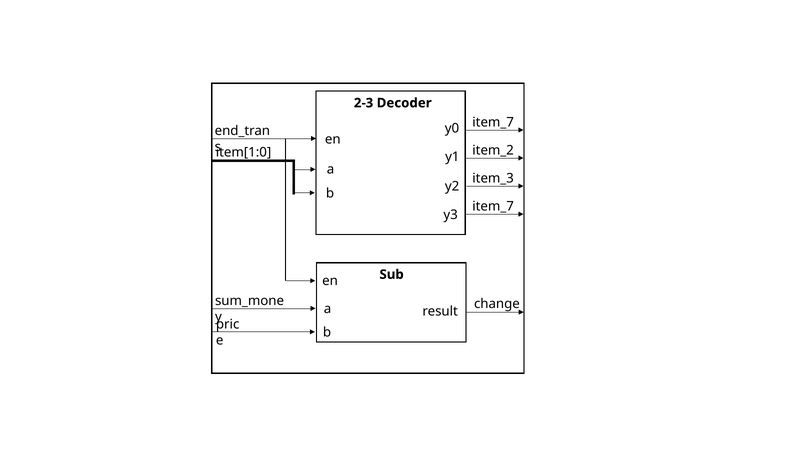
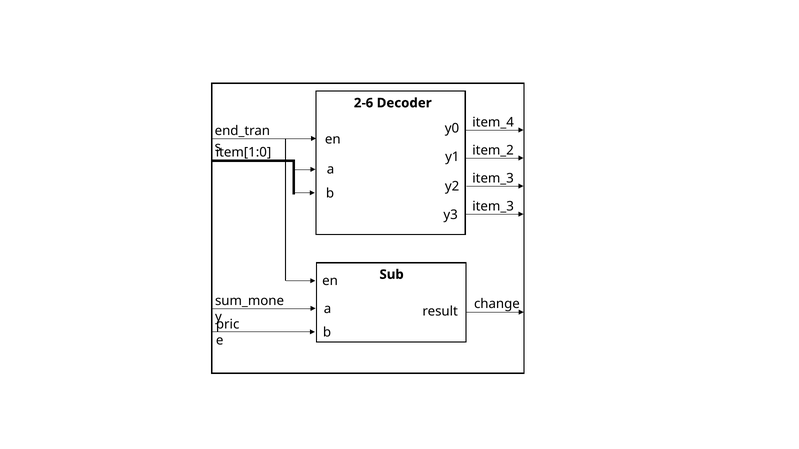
2-3: 2-3 -> 2-6
item_7 at (493, 123): item_7 -> item_4
item_7 at (493, 207): item_7 -> item_3
